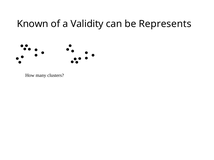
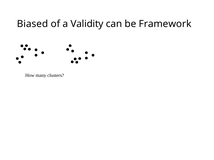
Known: Known -> Biased
Represents: Represents -> Framework
